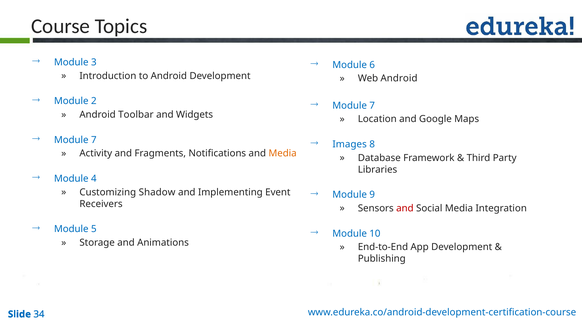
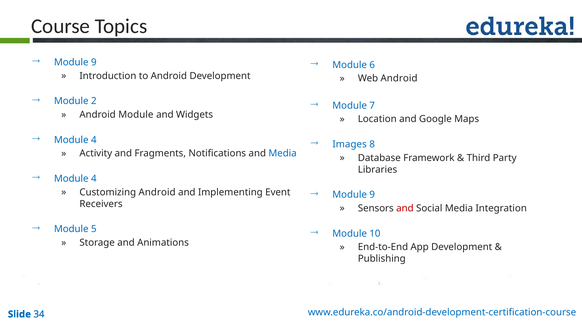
3 at (94, 62): 3 -> 9
Android Toolbar: Toolbar -> Module
7 at (94, 140): 7 -> 4
Media at (283, 154) colour: orange -> blue
Customizing Shadow: Shadow -> Android
